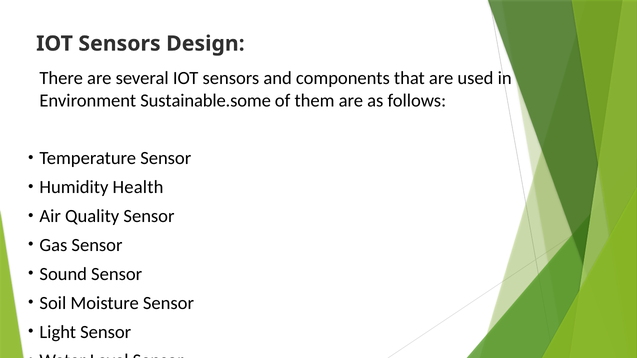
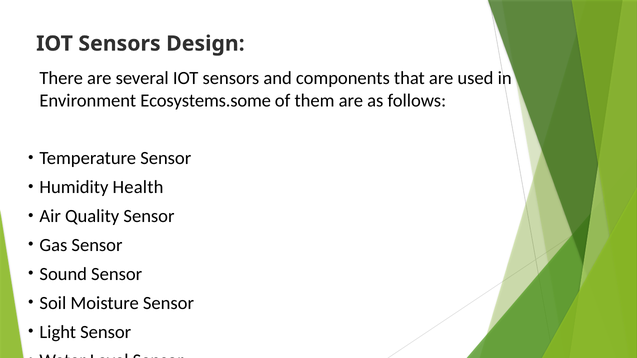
Sustainable.some: Sustainable.some -> Ecosystems.some
